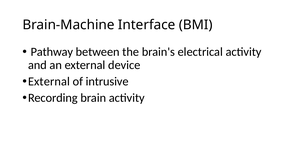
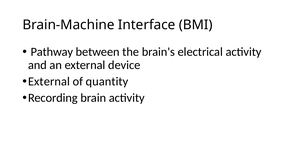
intrusive: intrusive -> quantity
